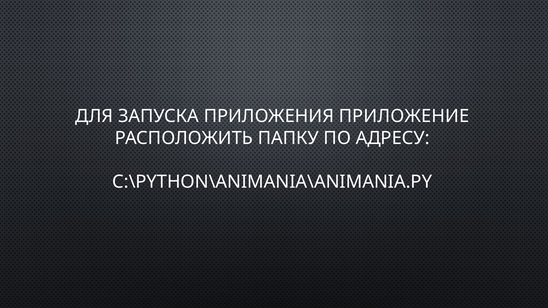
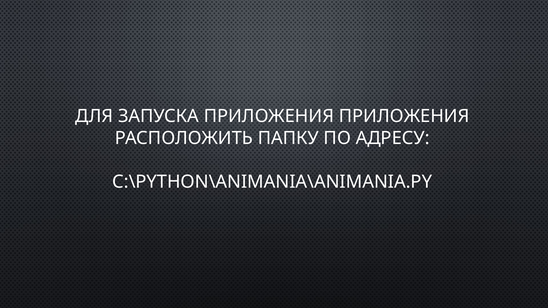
ПРИЛОЖЕНИЯ ПРИЛОЖЕНИЕ: ПРИЛОЖЕНИЕ -> ПРИЛОЖЕНИЯ
